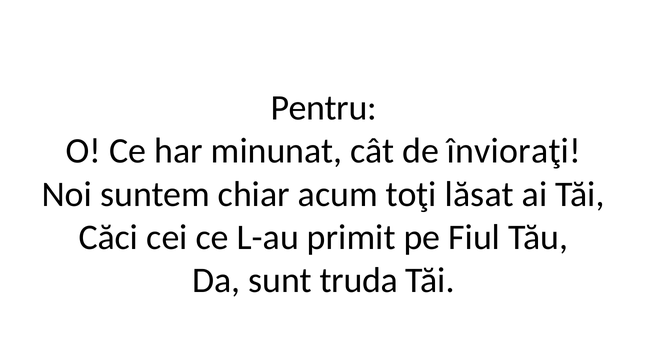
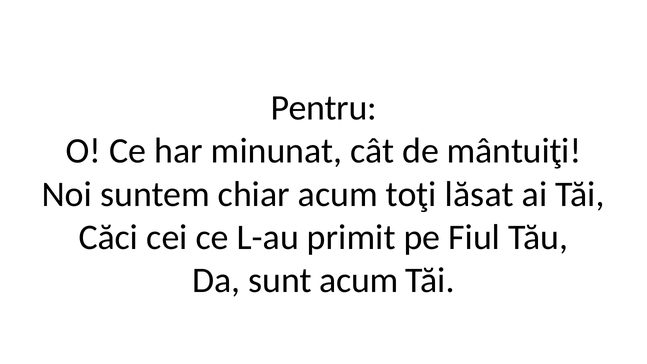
învioraţi: învioraţi -> mântuiţi
sunt truda: truda -> acum
